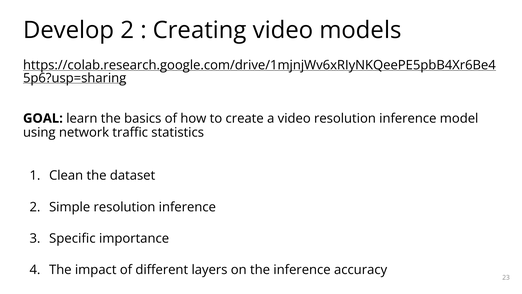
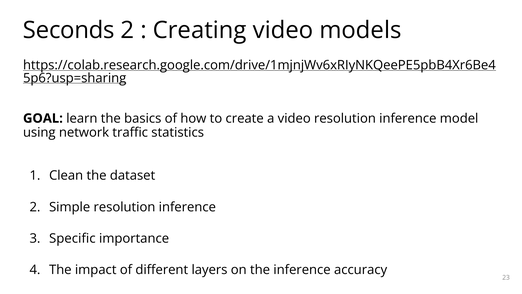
Develop: Develop -> Seconds
